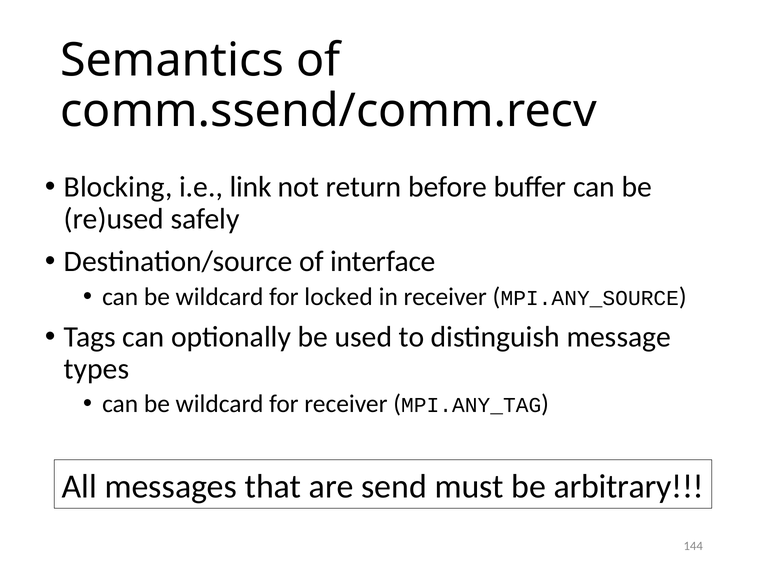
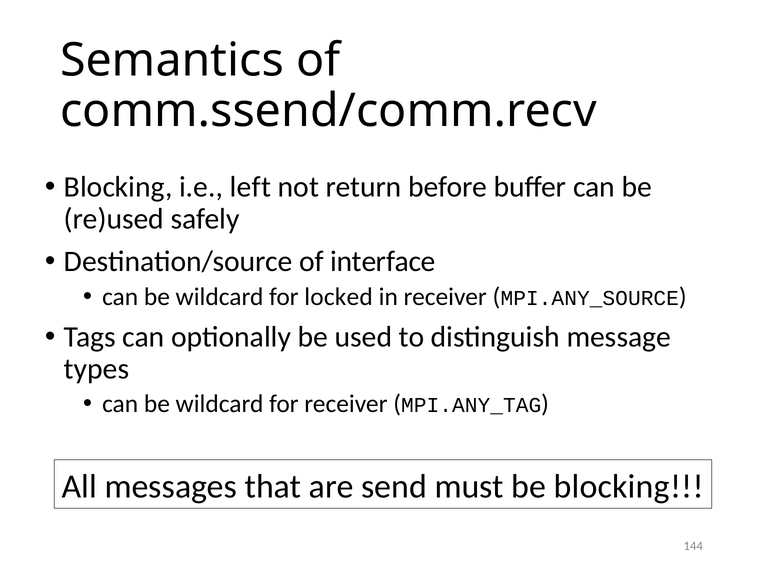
link: link -> left
be arbitrary: arbitrary -> blocking
